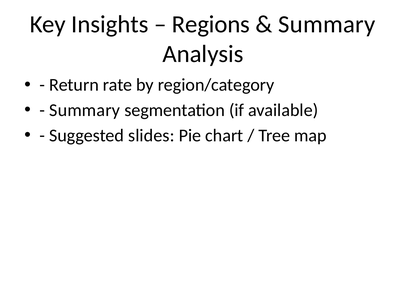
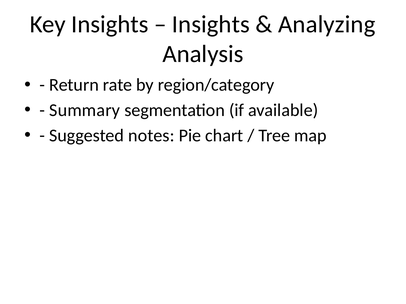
Regions at (211, 24): Regions -> Insights
Summary at (327, 24): Summary -> Analyzing
slides: slides -> notes
